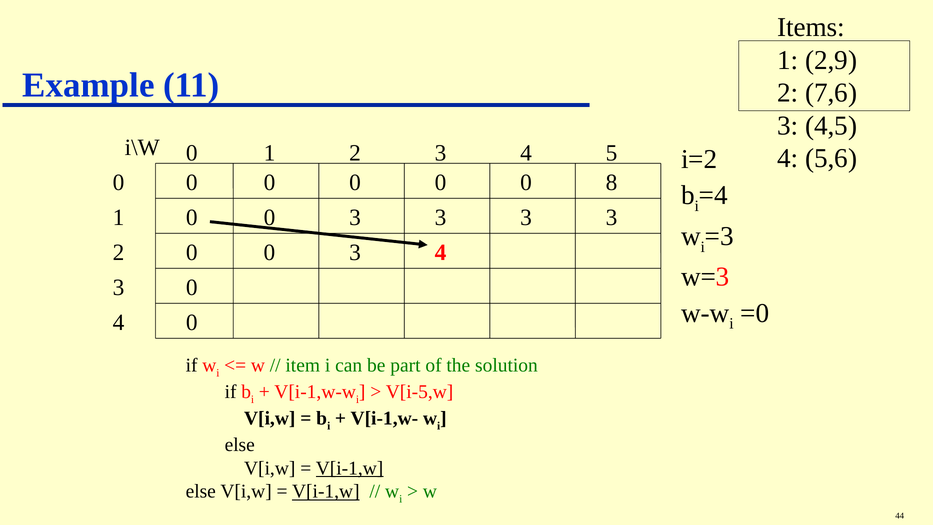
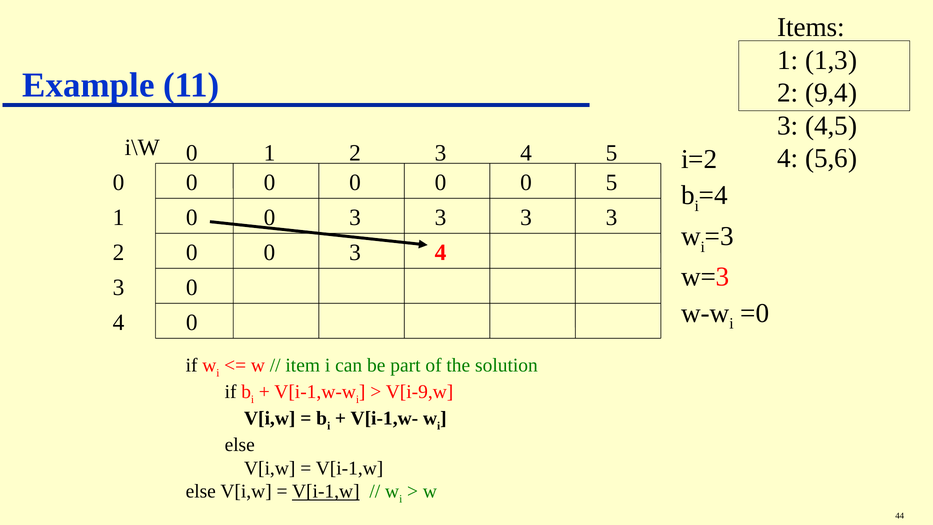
2,9: 2,9 -> 1,3
7,6: 7,6 -> 9,4
0 8: 8 -> 5
V[i-5,w: V[i-5,w -> V[i-9,w
V[i-1,w at (350, 468) underline: present -> none
